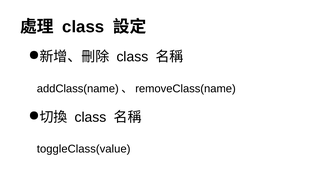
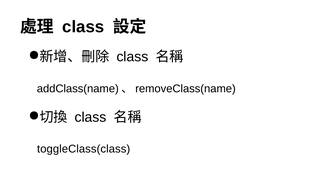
toggleClass(value: toggleClass(value -> toggleClass(class
